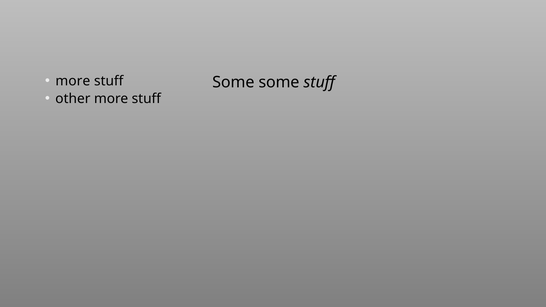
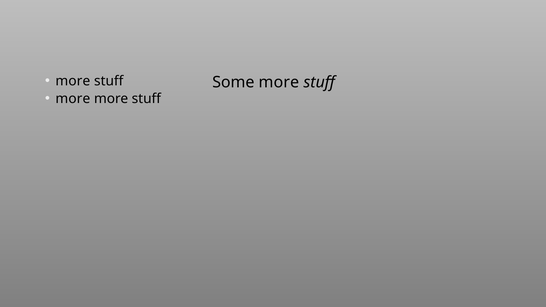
Some some: some -> more
other at (73, 99): other -> more
